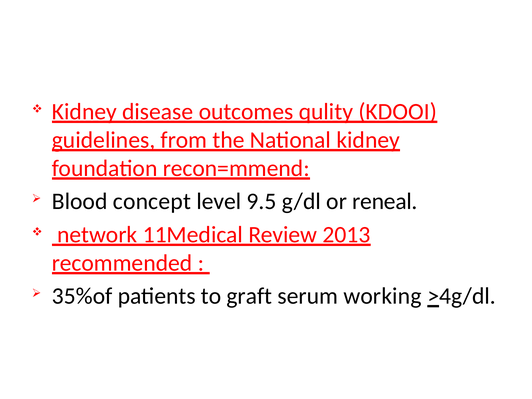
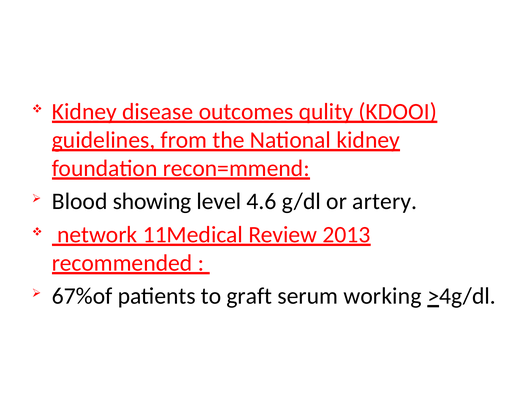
concept: concept -> showing
9.5: 9.5 -> 4.6
reneal: reneal -> artery
35%of: 35%of -> 67%of
